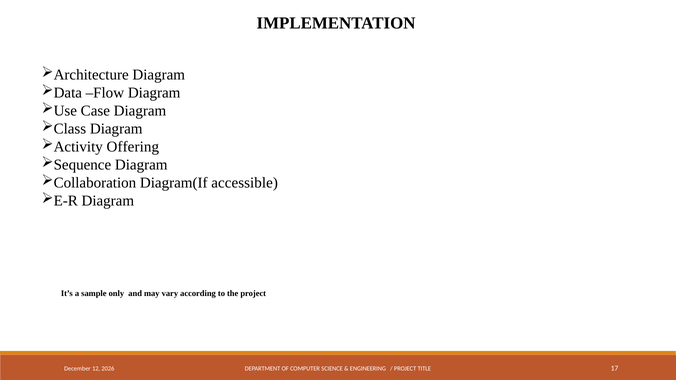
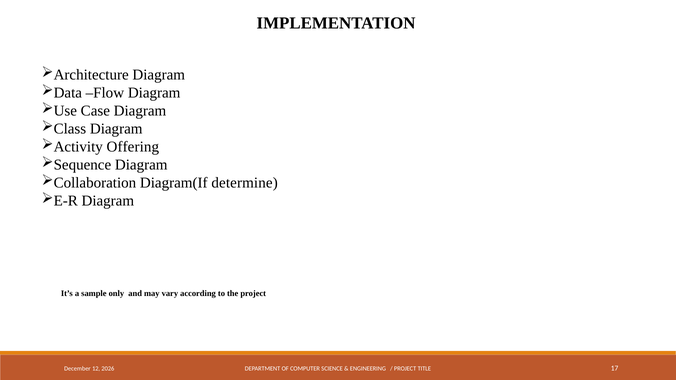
accessible: accessible -> determine
